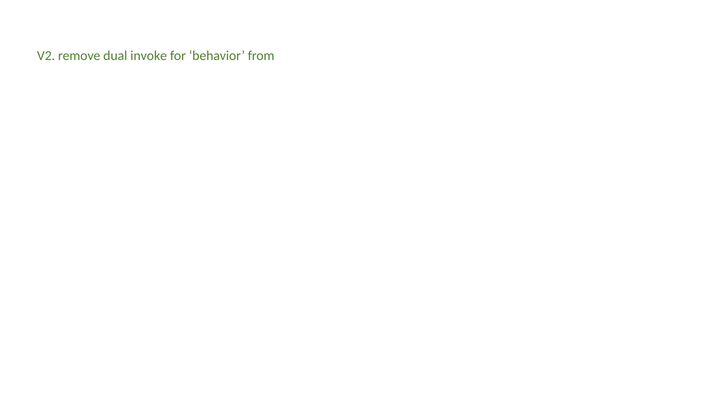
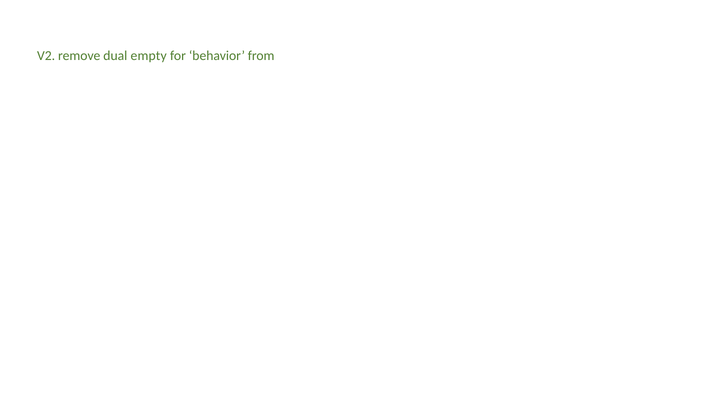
invoke: invoke -> empty
